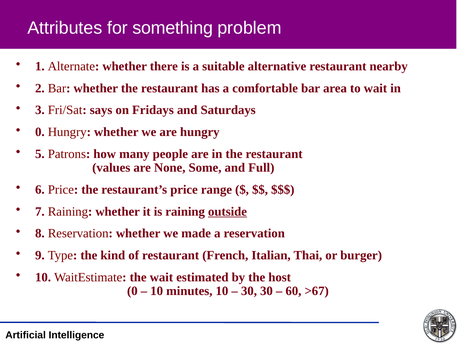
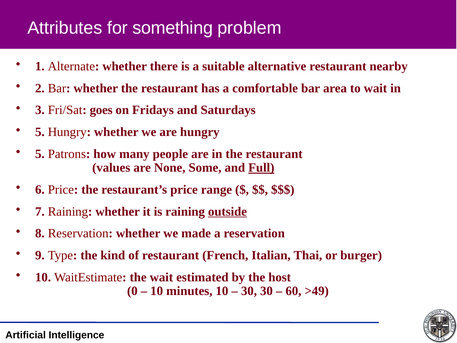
says: says -> goes
0 at (40, 132): 0 -> 5
Full underline: none -> present
>67: >67 -> >49
